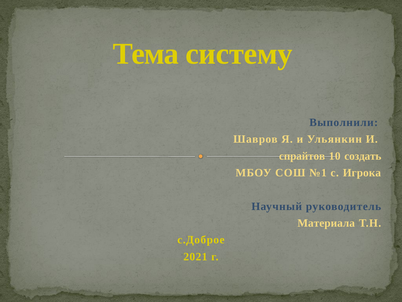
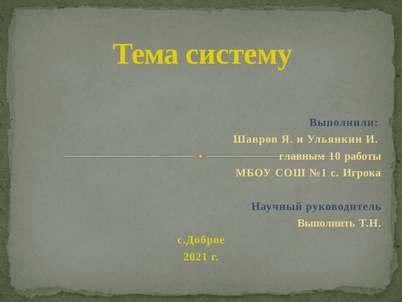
спрайтов: спрайтов -> главным
создать: создать -> работы
Материала: Материала -> Выполнить
